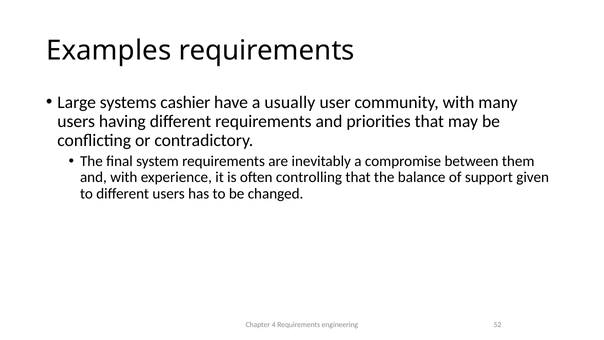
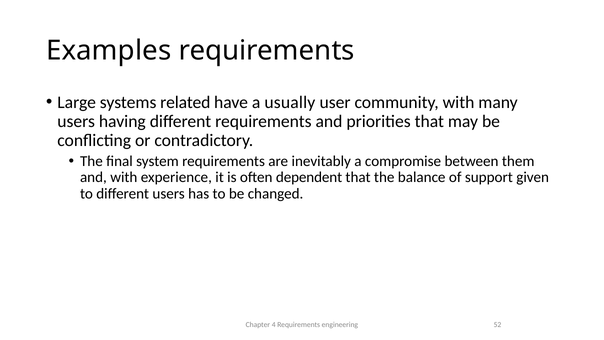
cashier: cashier -> related
controlling: controlling -> dependent
